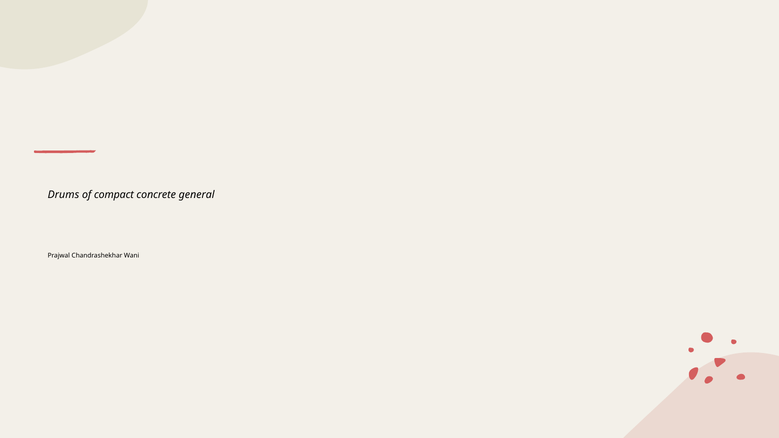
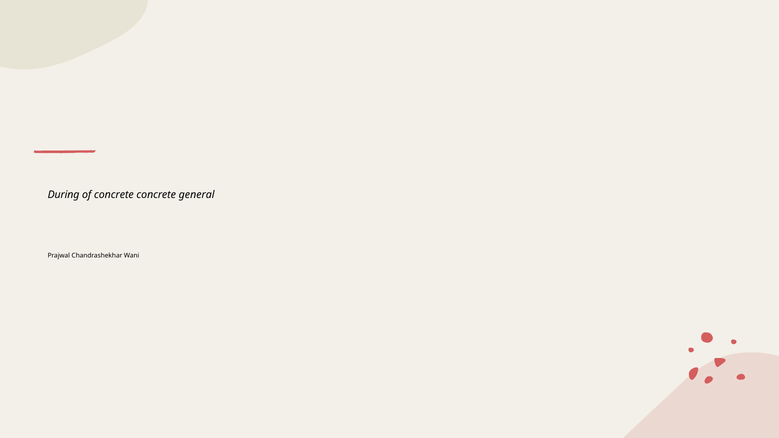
Drums: Drums -> During
of compact: compact -> concrete
